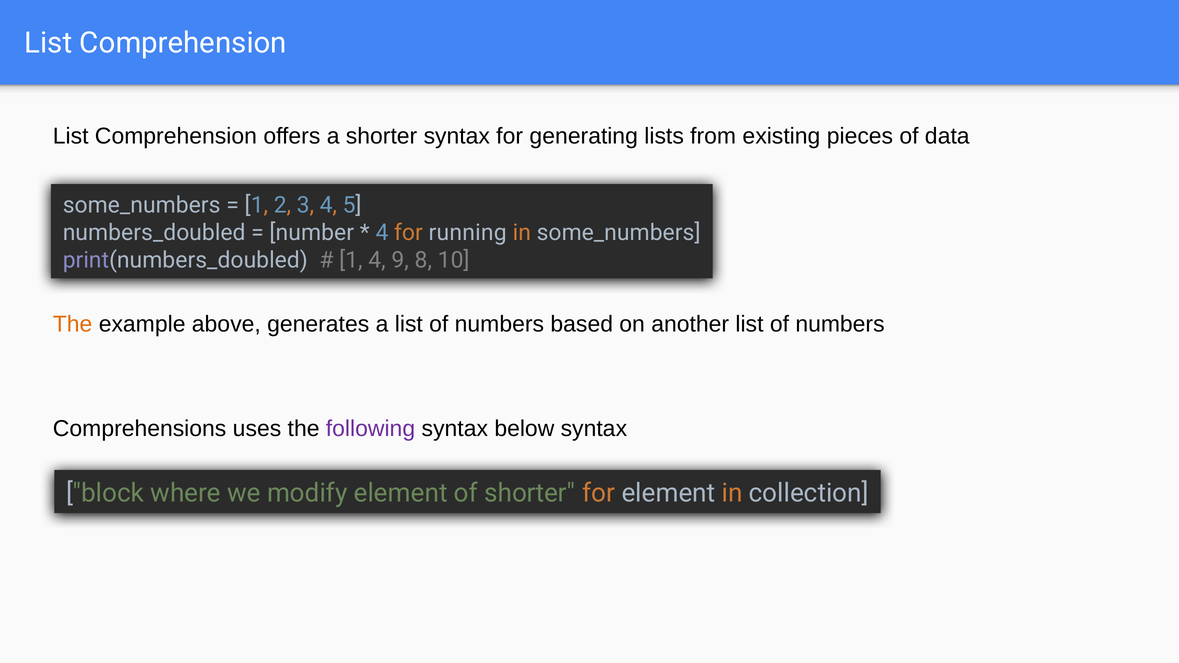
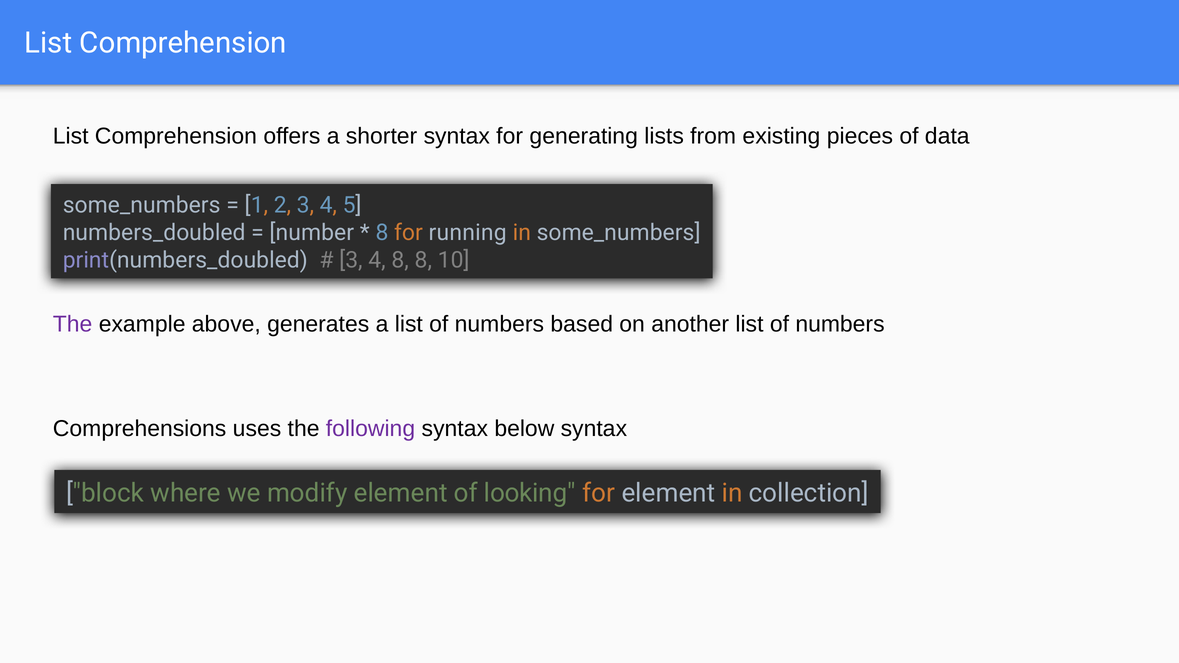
4 at (382, 233): 4 -> 8
1 at (351, 260): 1 -> 3
4 9: 9 -> 8
The at (73, 325) colour: orange -> purple
of shorter: shorter -> looking
